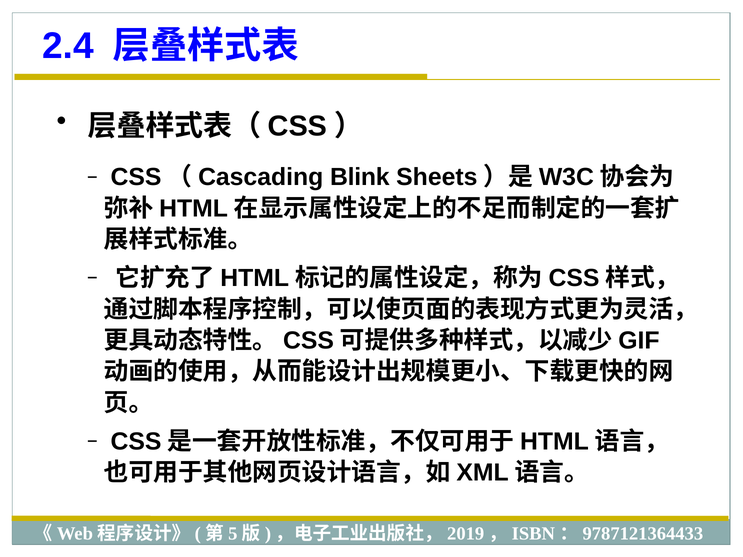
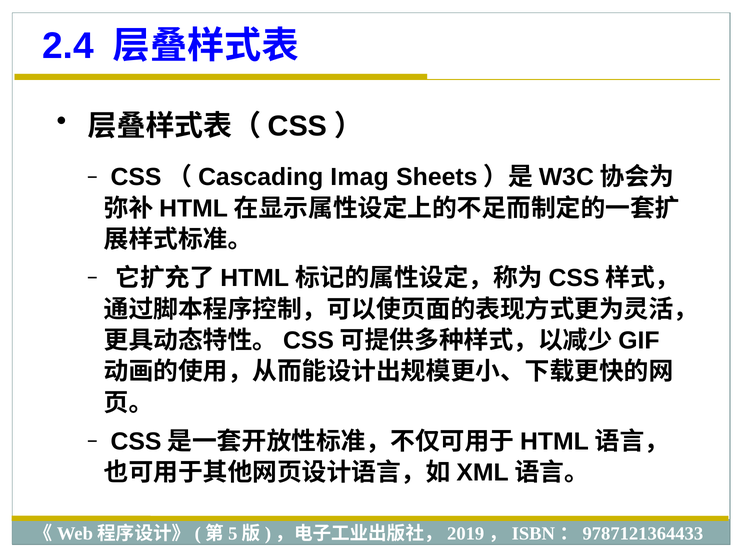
Blink: Blink -> Imag
